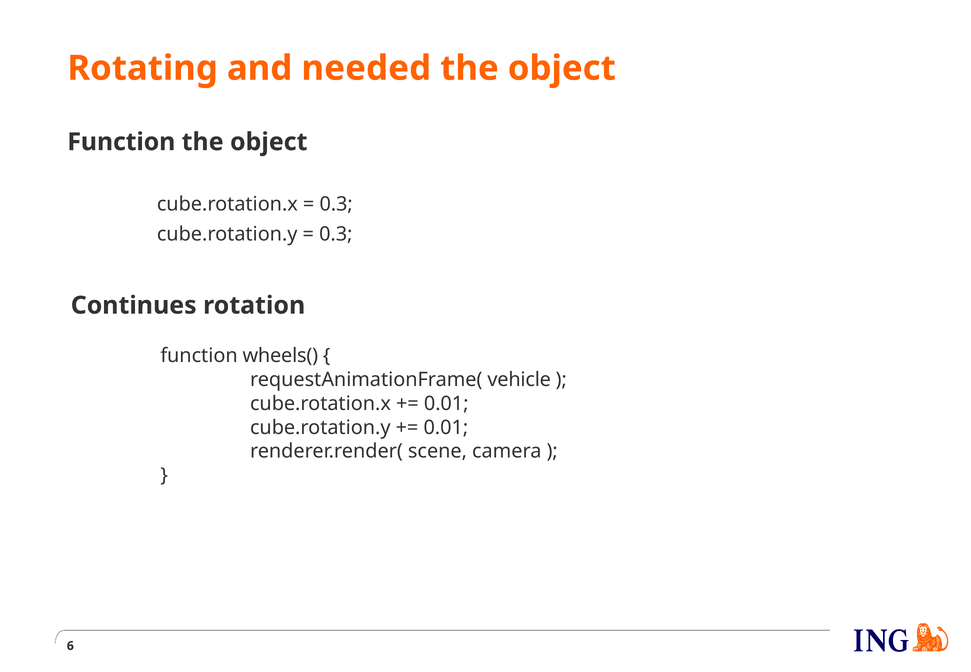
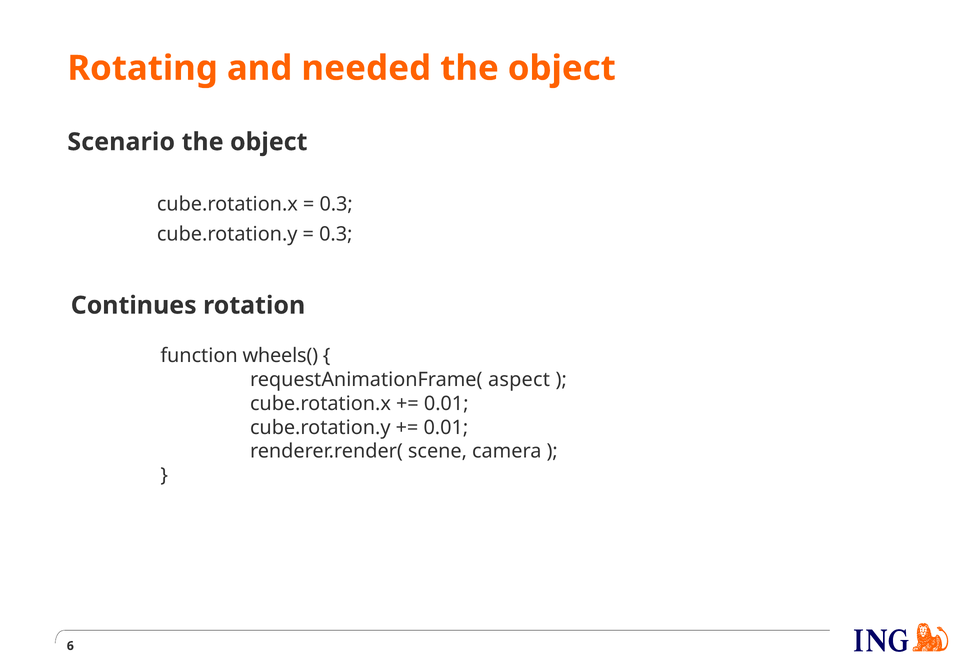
Function at (121, 142): Function -> Scenario
vehicle: vehicle -> aspect
